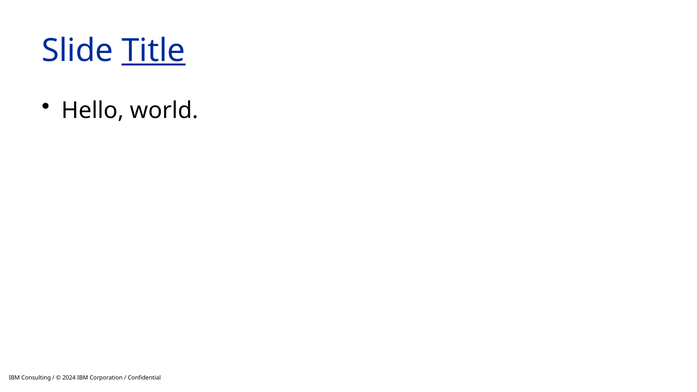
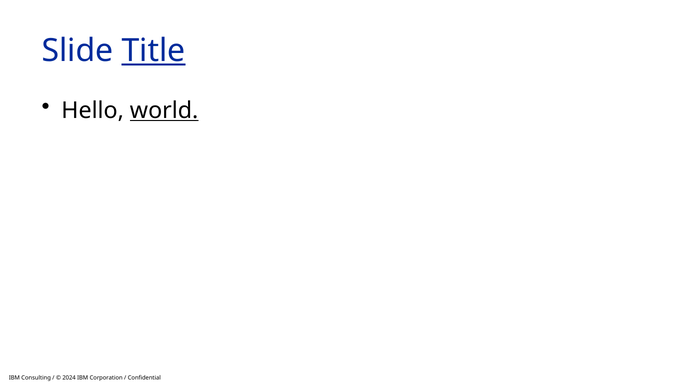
world underline: none -> present
